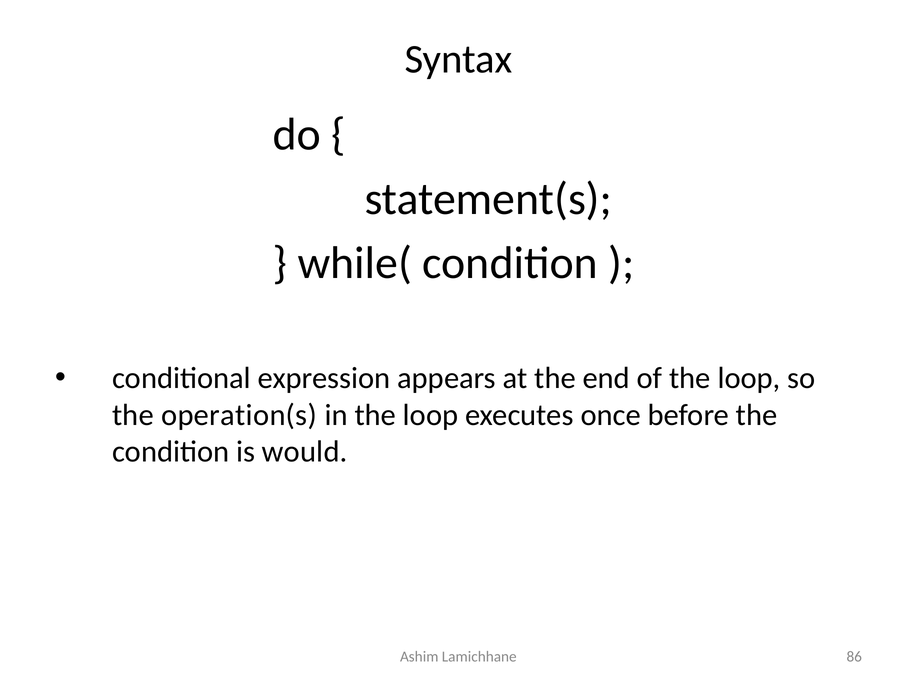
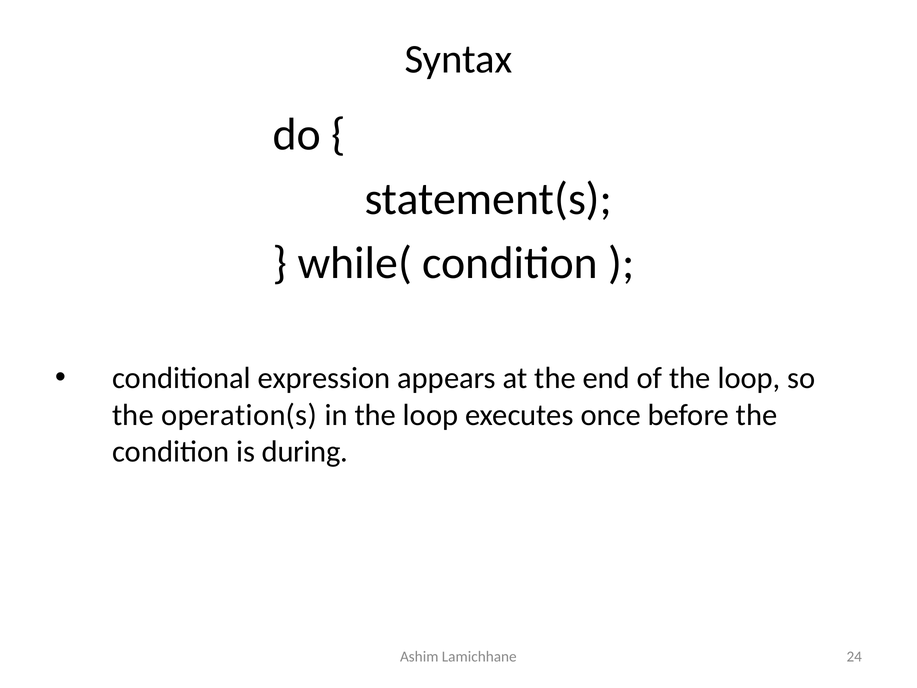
would: would -> during
86: 86 -> 24
